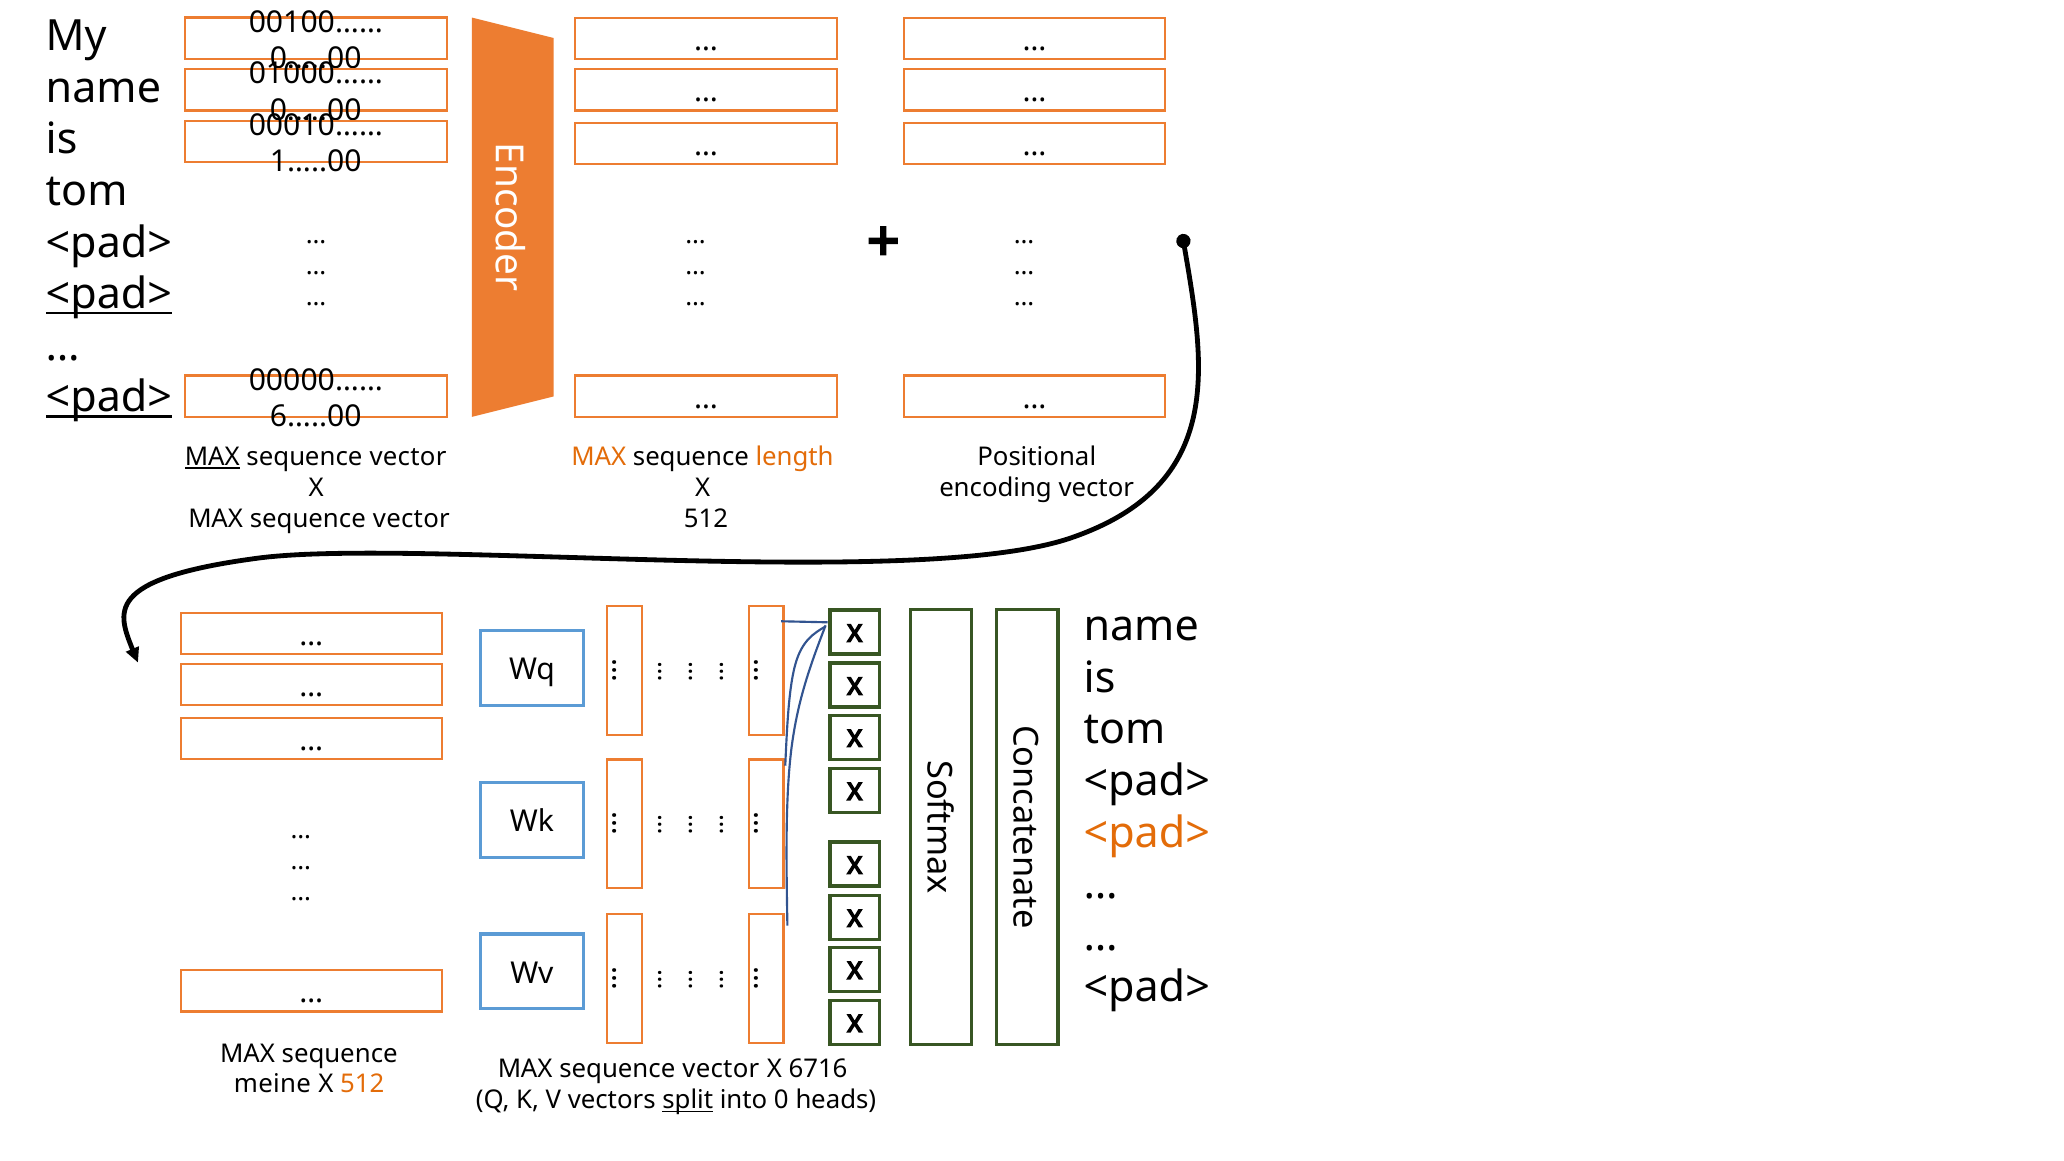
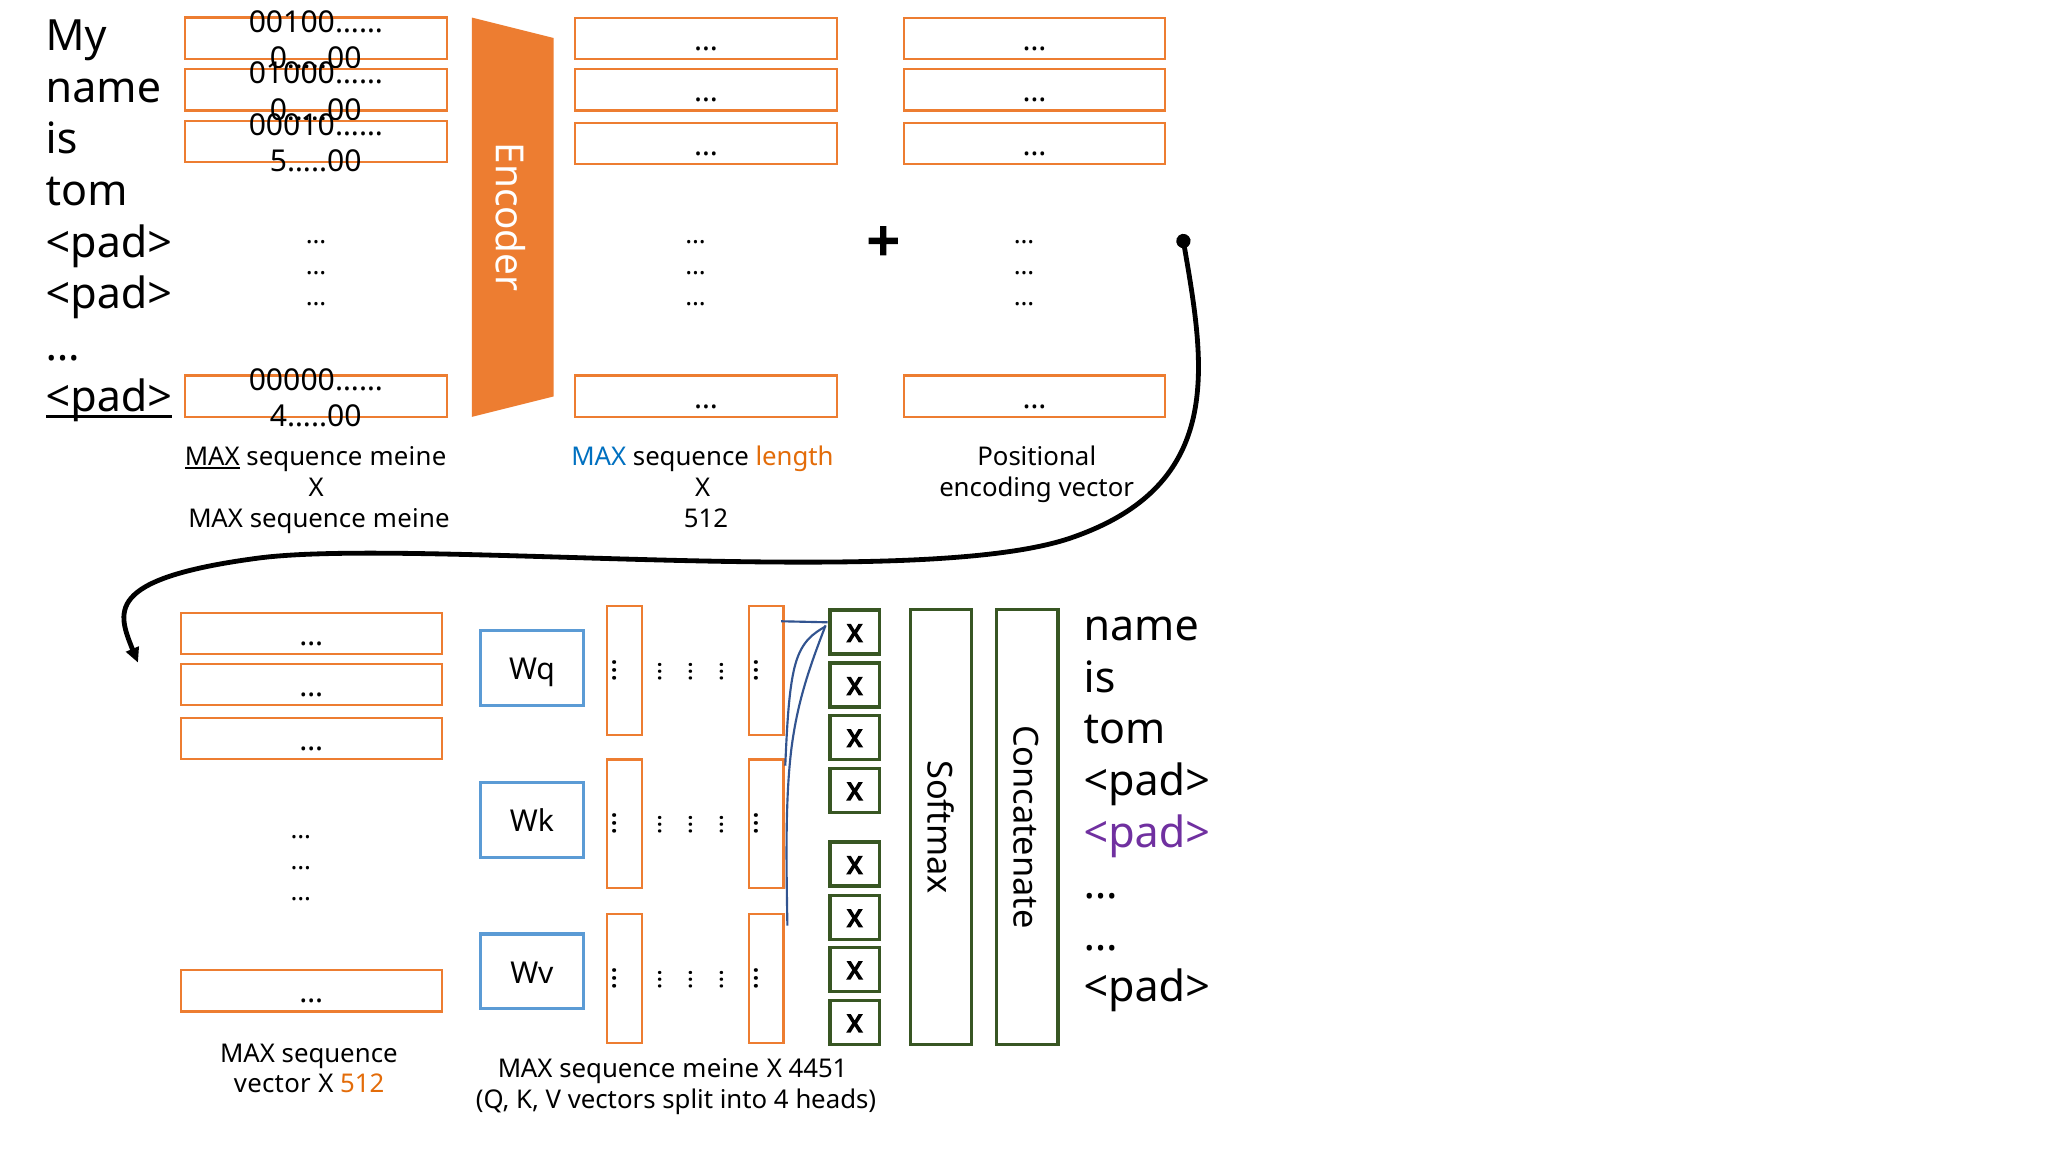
1…..00: 1…..00 -> 5…..00
<pad> at (109, 294) underline: present -> none
6…..00: 6…..00 -> 4…..00
vector at (408, 457): vector -> meine
MAX at (599, 457) colour: orange -> blue
vector at (411, 519): vector -> meine
<pad> at (1147, 833) colour: orange -> purple
vector at (721, 1069): vector -> meine
6716: 6716 -> 4451
meine at (272, 1084): meine -> vector
split underline: present -> none
0: 0 -> 4
